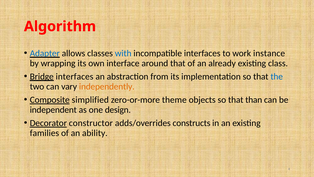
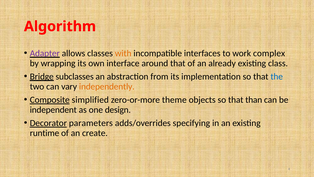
Adapter colour: blue -> purple
with colour: blue -> orange
instance: instance -> complex
Bridge interfaces: interfaces -> subclasses
constructor: constructor -> parameters
constructs: constructs -> specifying
families: families -> runtime
ability: ability -> create
